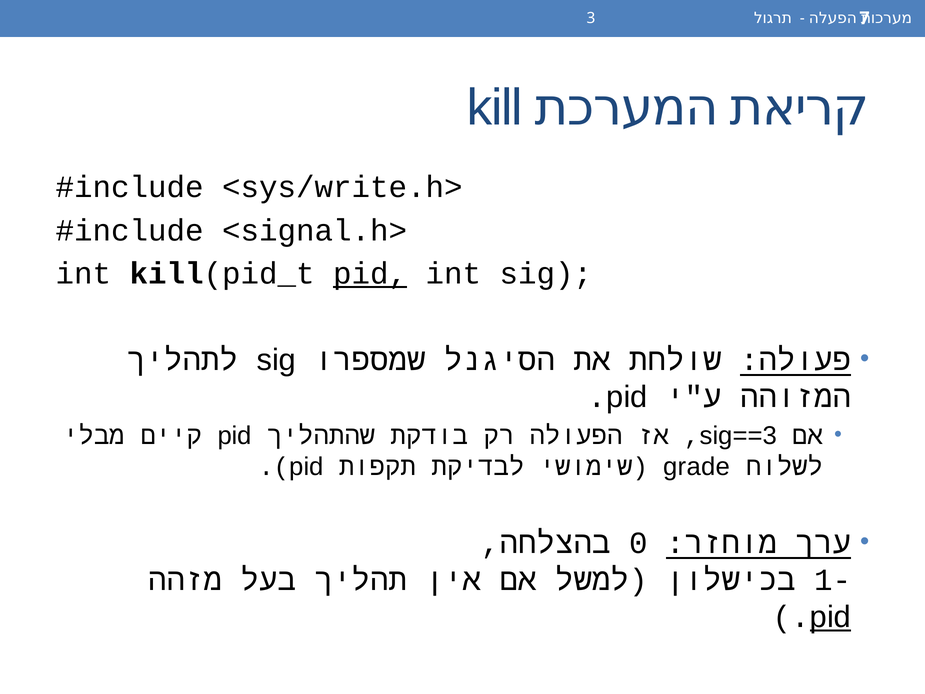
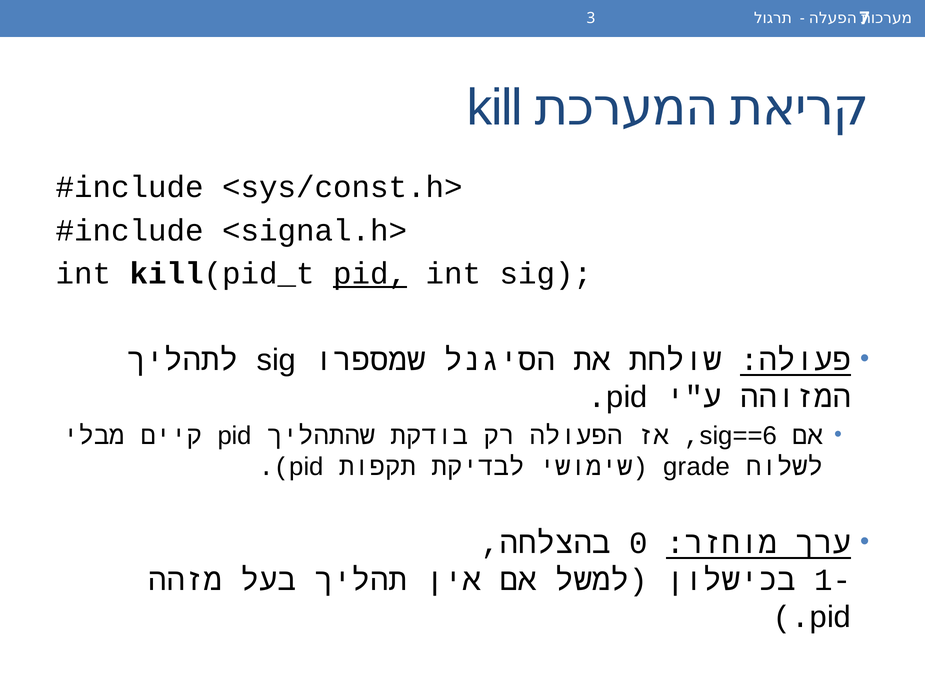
<sys/write.h>: <sys/write.h> -> <sys/const.h>
sig==3: sig==3 -> sig==6
pid at (831, 617) underline: present -> none
